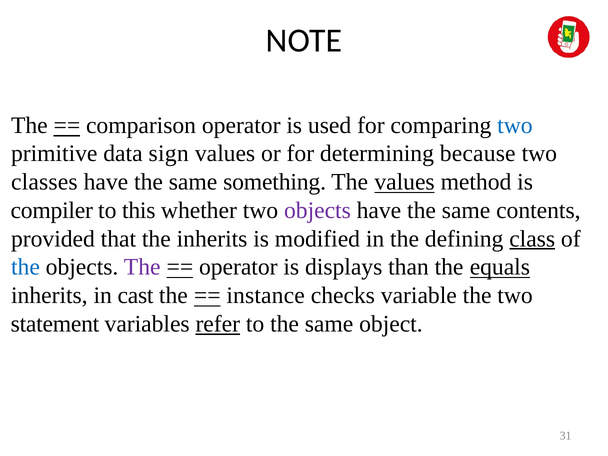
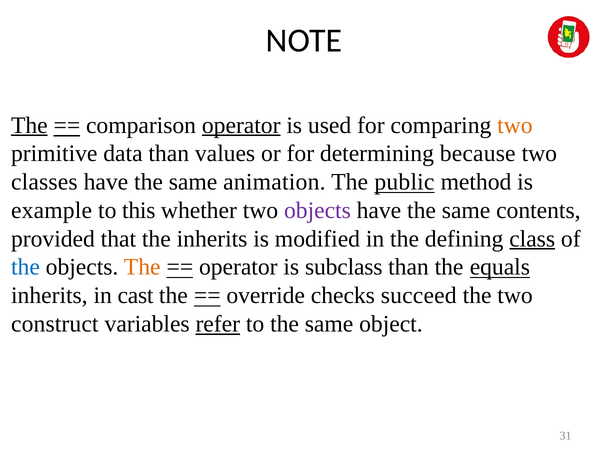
The at (29, 125) underline: none -> present
operator at (241, 125) underline: none -> present
two at (515, 125) colour: blue -> orange
data sign: sign -> than
something: something -> animation
The values: values -> public
compiler: compiler -> example
The at (142, 267) colour: purple -> orange
displays: displays -> subclass
instance: instance -> override
variable: variable -> succeed
statement: statement -> construct
